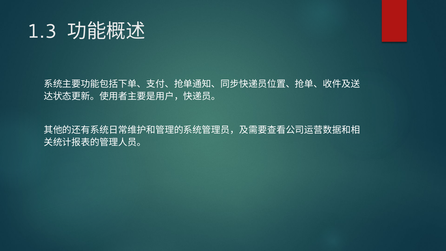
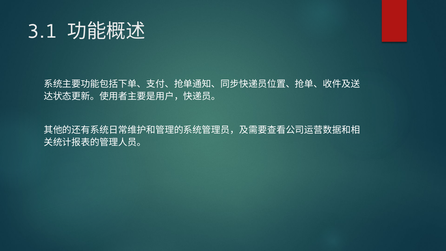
1.3: 1.3 -> 3.1
